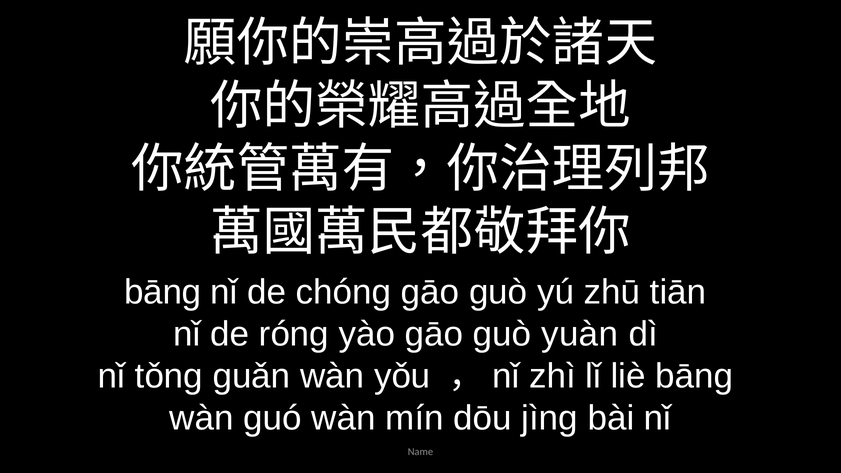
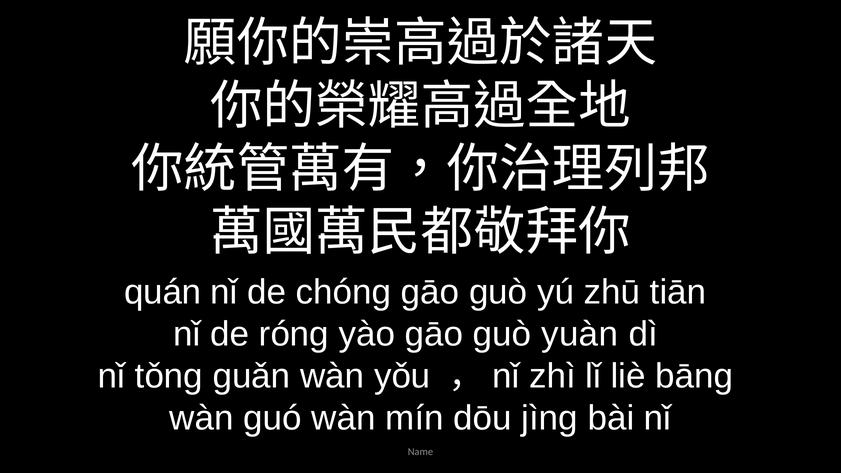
bāng at (163, 292): bāng -> quán
